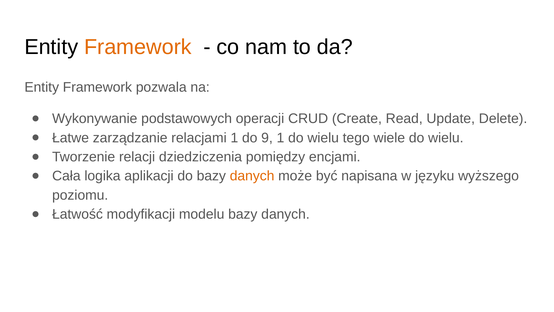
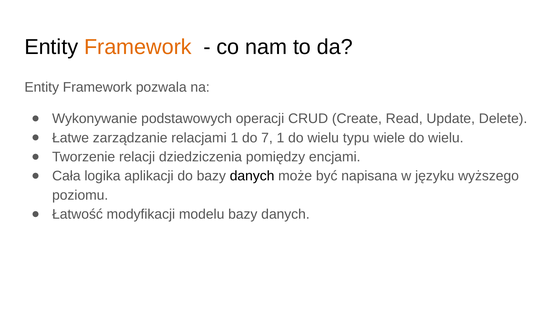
9: 9 -> 7
tego: tego -> typu
danych at (252, 176) colour: orange -> black
